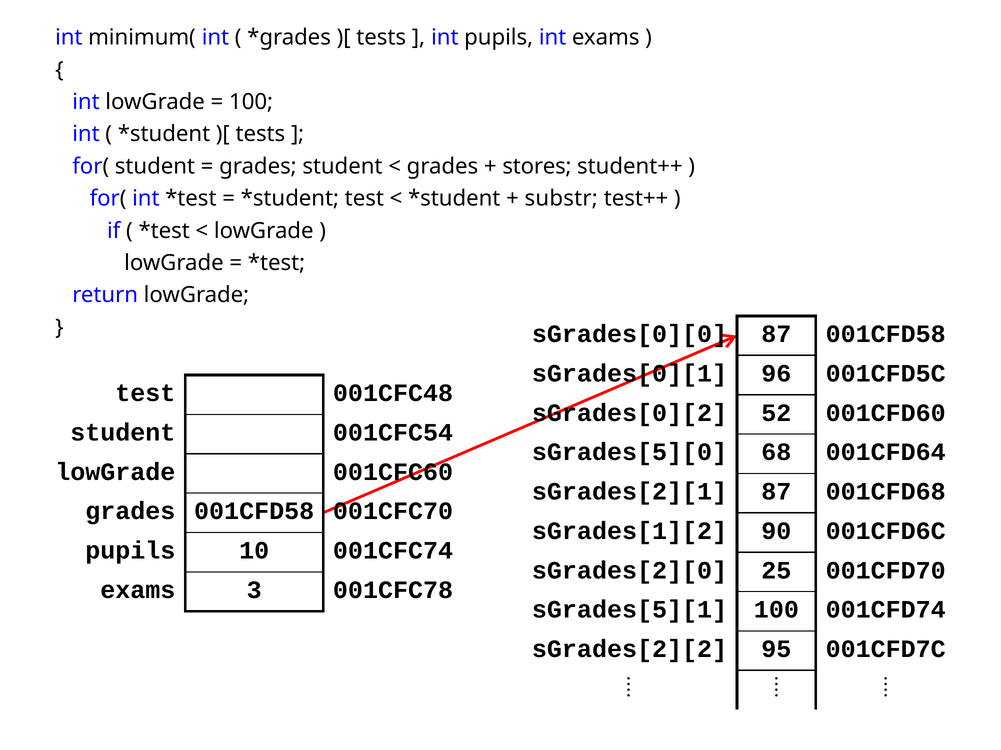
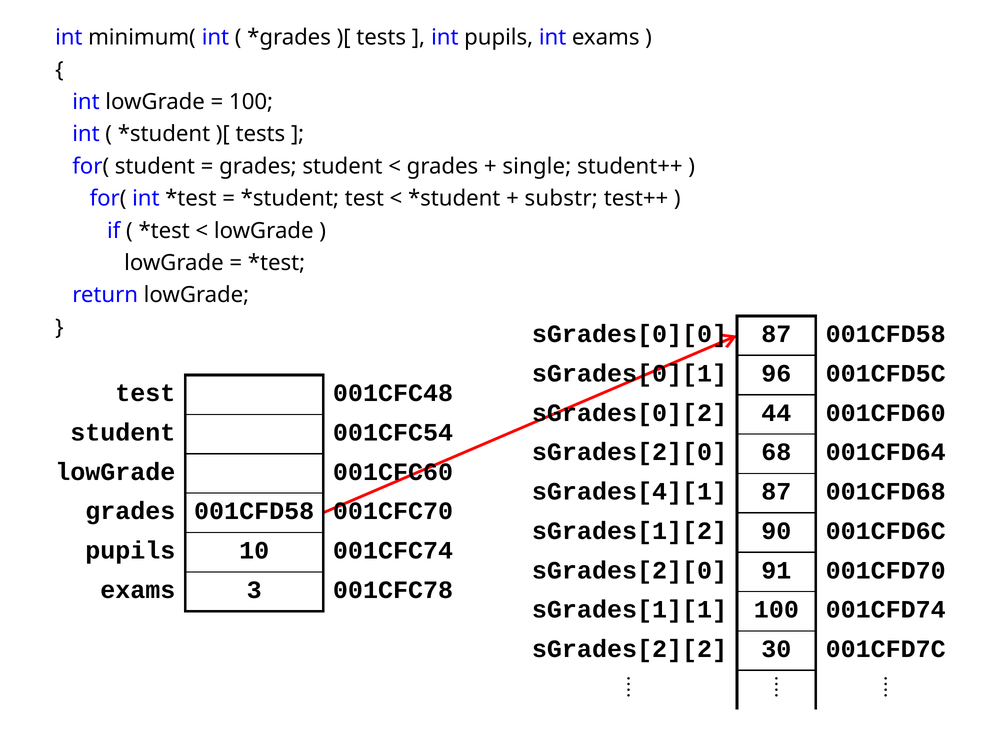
stores: stores -> single
52: 52 -> 44
sGrades[5][0 at (630, 453): sGrades[5][0 -> sGrades[2][0
sGrades[2][1: sGrades[2][1 -> sGrades[4][1
25: 25 -> 91
sGrades[5][1: sGrades[5][1 -> sGrades[1][1
95: 95 -> 30
